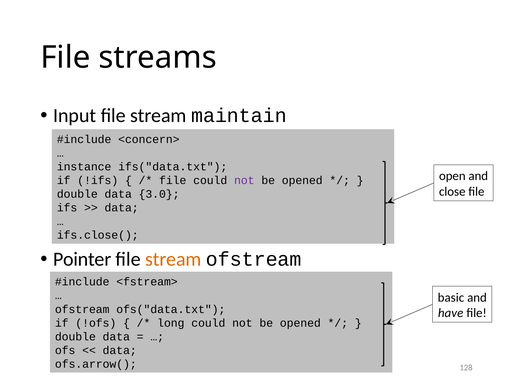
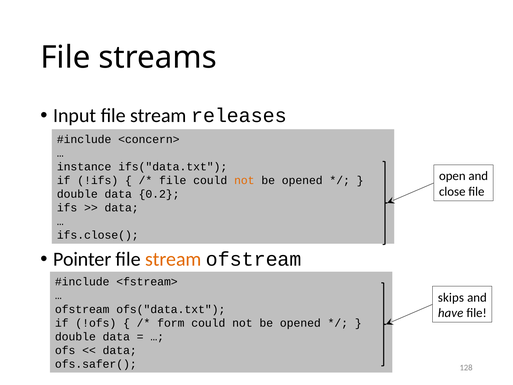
maintain: maintain -> releases
not at (244, 180) colour: purple -> orange
3.0: 3.0 -> 0.2
basic: basic -> skips
long: long -> form
ofs.arrow(: ofs.arrow( -> ofs.safer(
